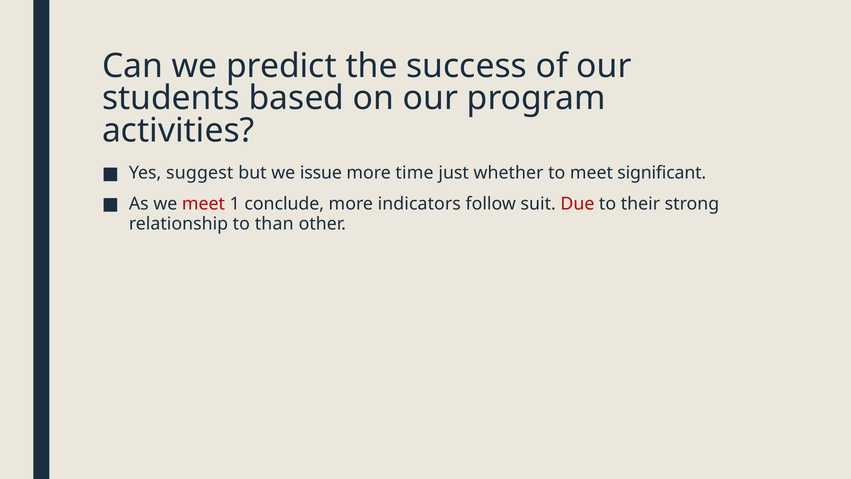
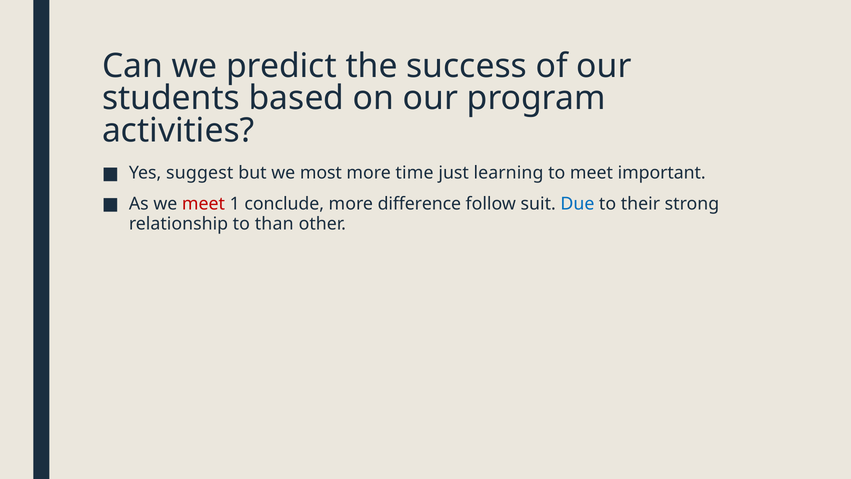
issue: issue -> most
whether: whether -> learning
significant: significant -> important
indicators: indicators -> difference
Due colour: red -> blue
